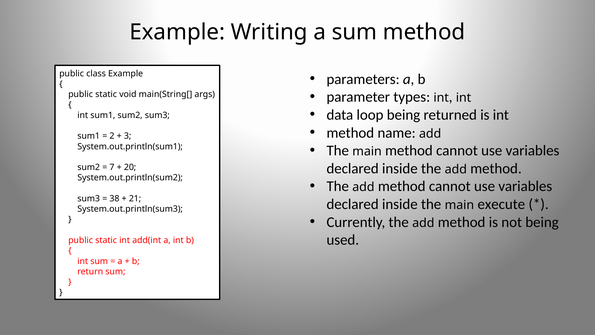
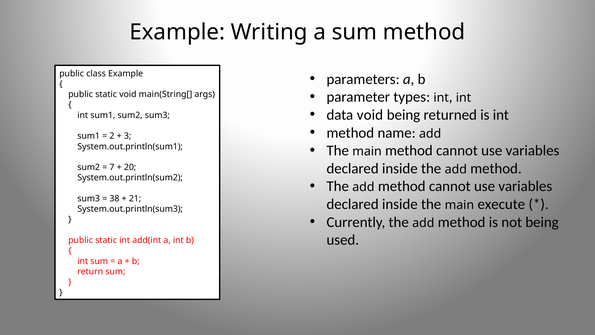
data loop: loop -> void
